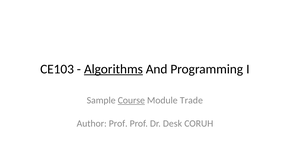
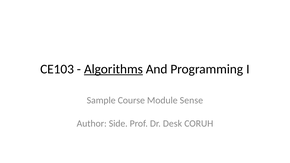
Course underline: present -> none
Trade: Trade -> Sense
Author Prof: Prof -> Side
